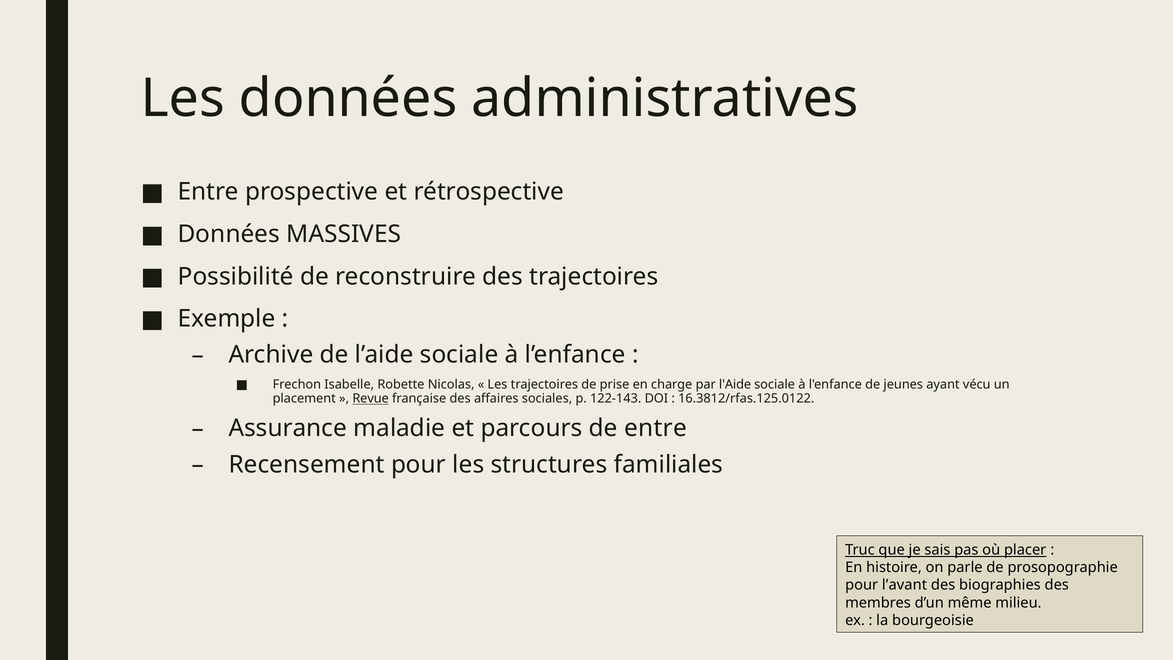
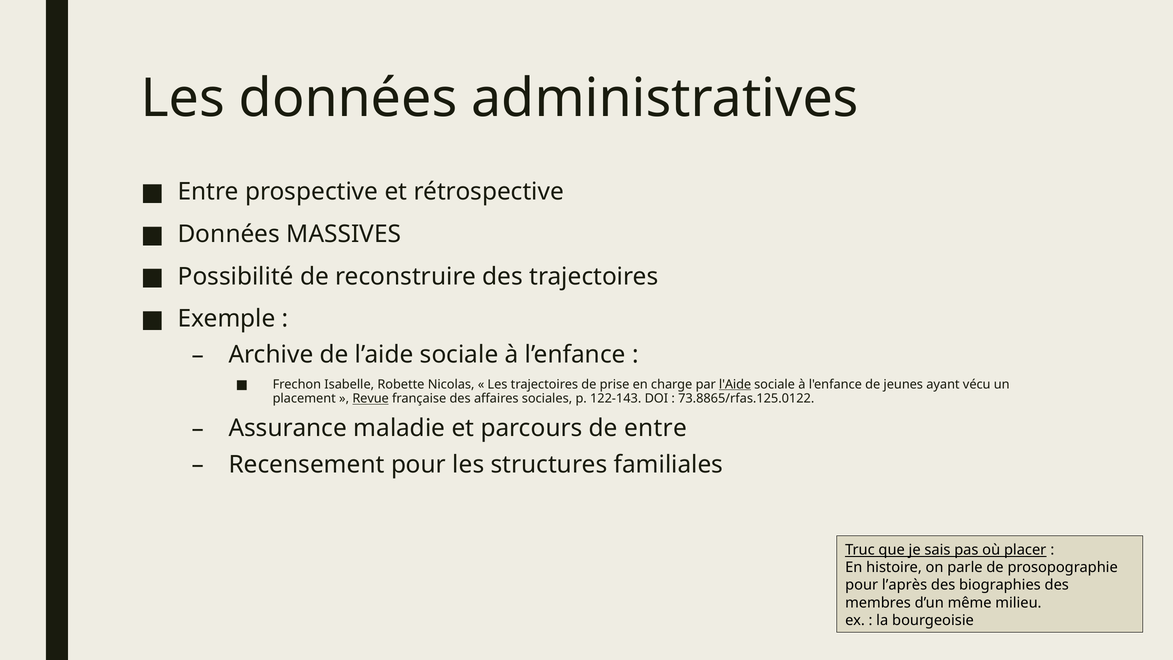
l'Aide underline: none -> present
16.3812/rfas.125.0122: 16.3812/rfas.125.0122 -> 73.8865/rfas.125.0122
l’avant: l’avant -> l’après
